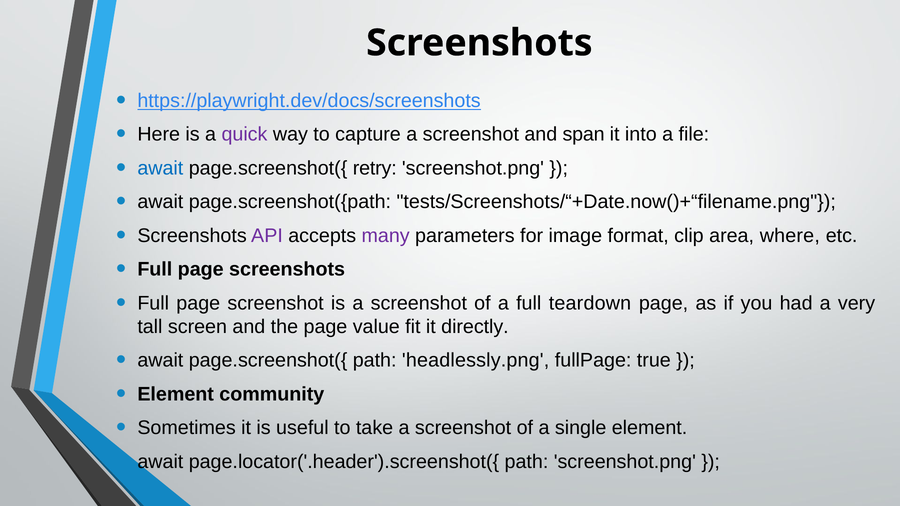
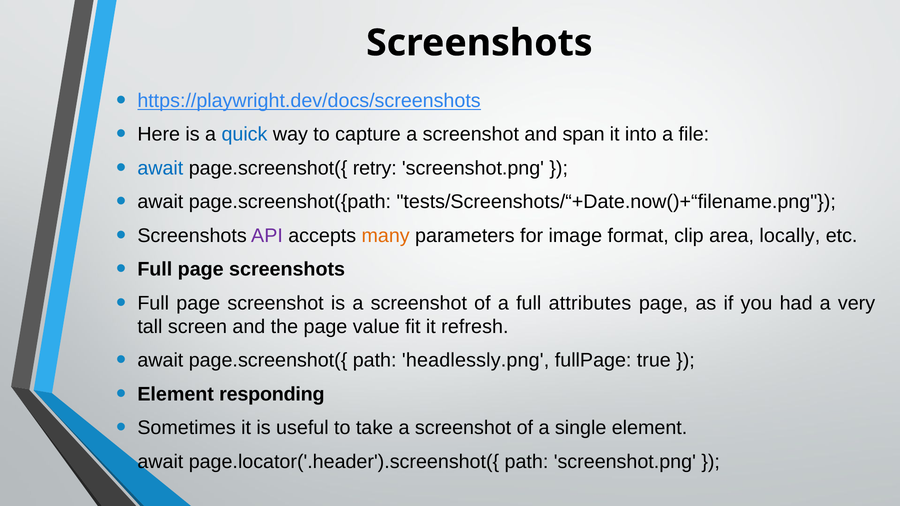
quick colour: purple -> blue
many colour: purple -> orange
where: where -> locally
teardown: teardown -> attributes
directly: directly -> refresh
community: community -> responding
